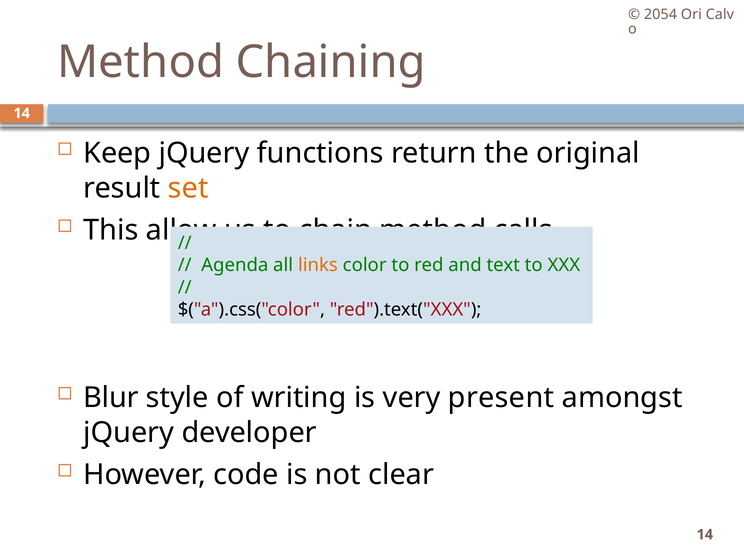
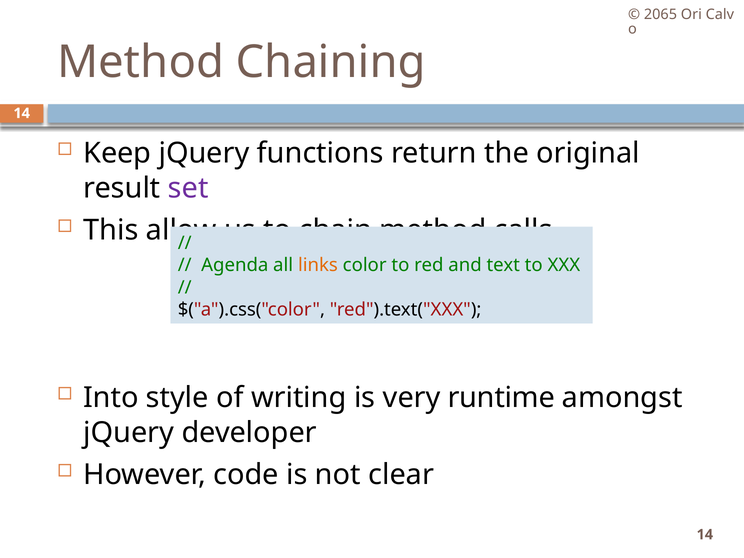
2054: 2054 -> 2065
set colour: orange -> purple
Blur: Blur -> Into
present: present -> runtime
